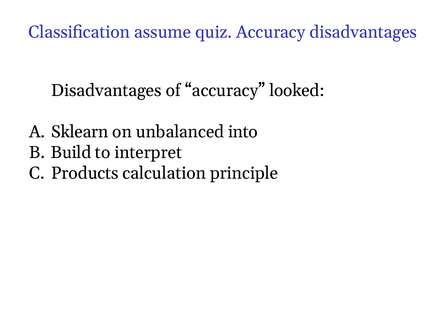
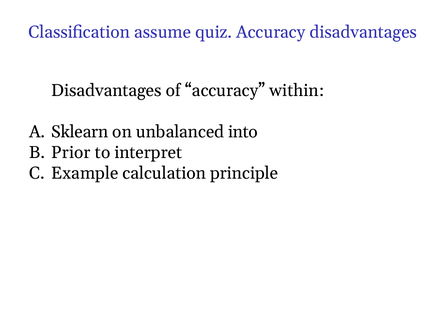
looked: looked -> within
Build: Build -> Prior
Products: Products -> Example
